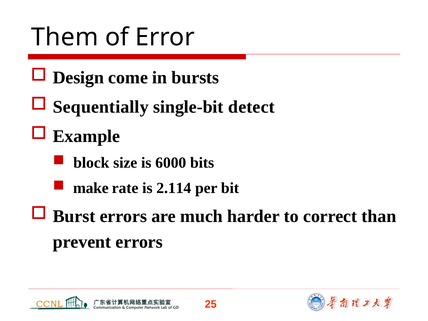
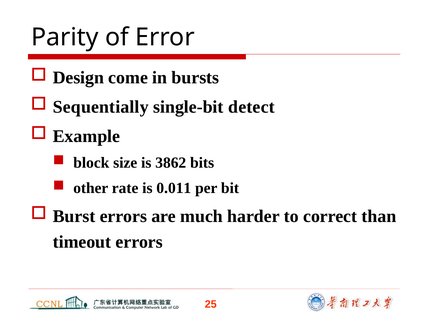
Them: Them -> Parity
6000: 6000 -> 3862
make: make -> other
2.114: 2.114 -> 0.011
prevent: prevent -> timeout
